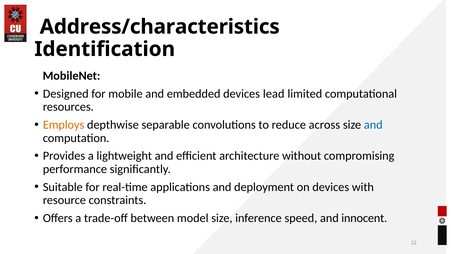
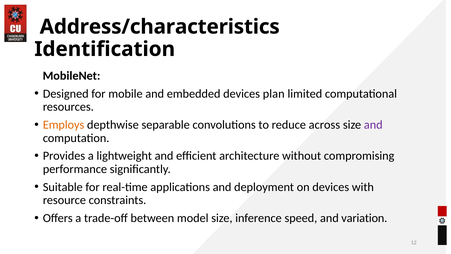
lead: lead -> plan
and at (373, 125) colour: blue -> purple
innocent: innocent -> variation
